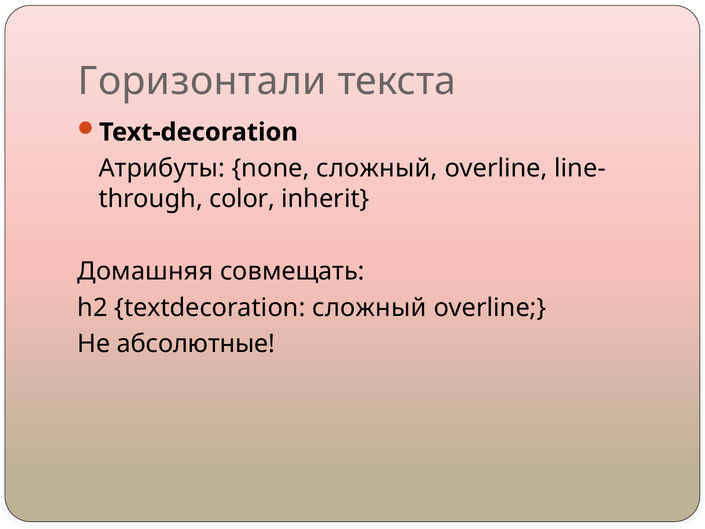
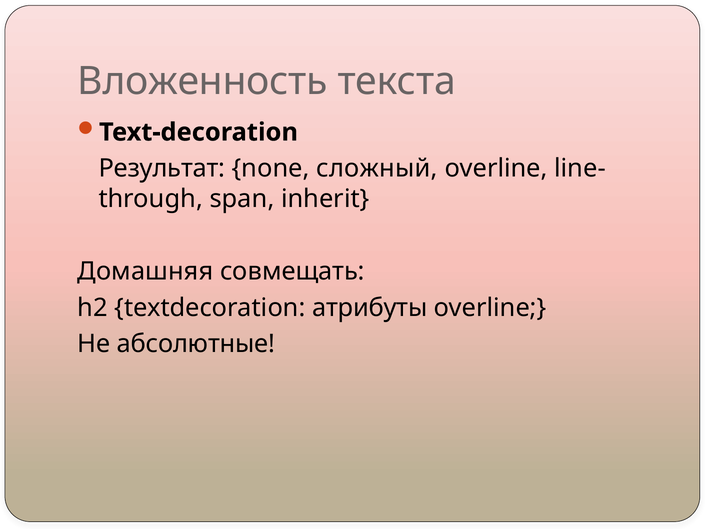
Горизонтали: Горизонтали -> Вложенность
Атрибуты: Атрибуты -> Результат
color: color -> span
textdecoration сложный: сложный -> атрибуты
